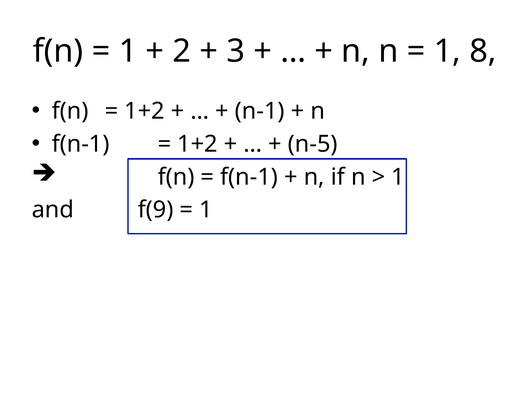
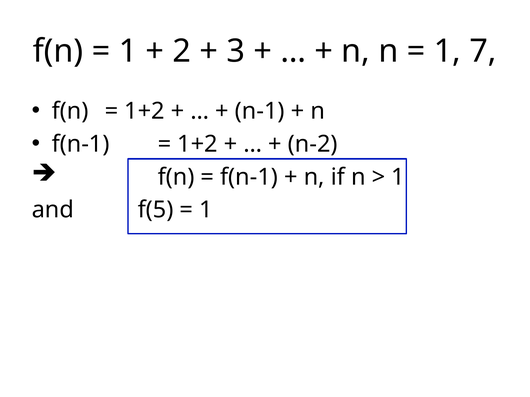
8: 8 -> 7
n-5: n-5 -> n-2
f(9: f(9 -> f(5
